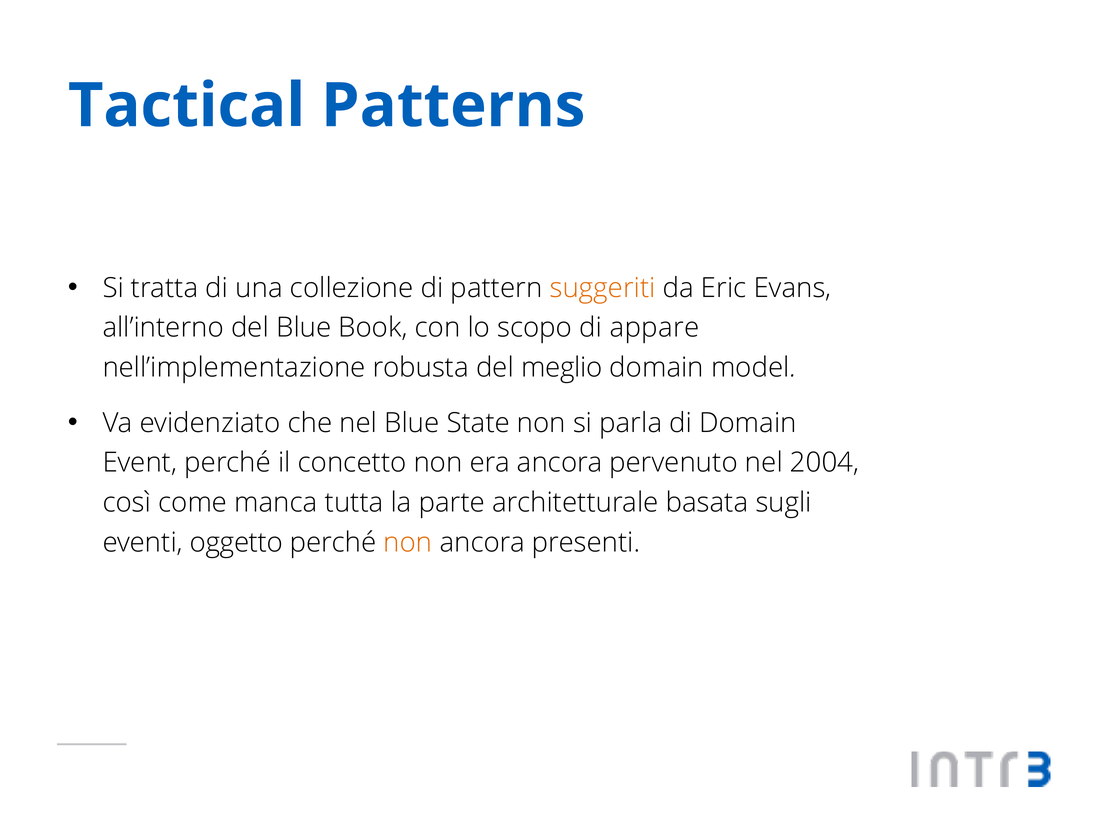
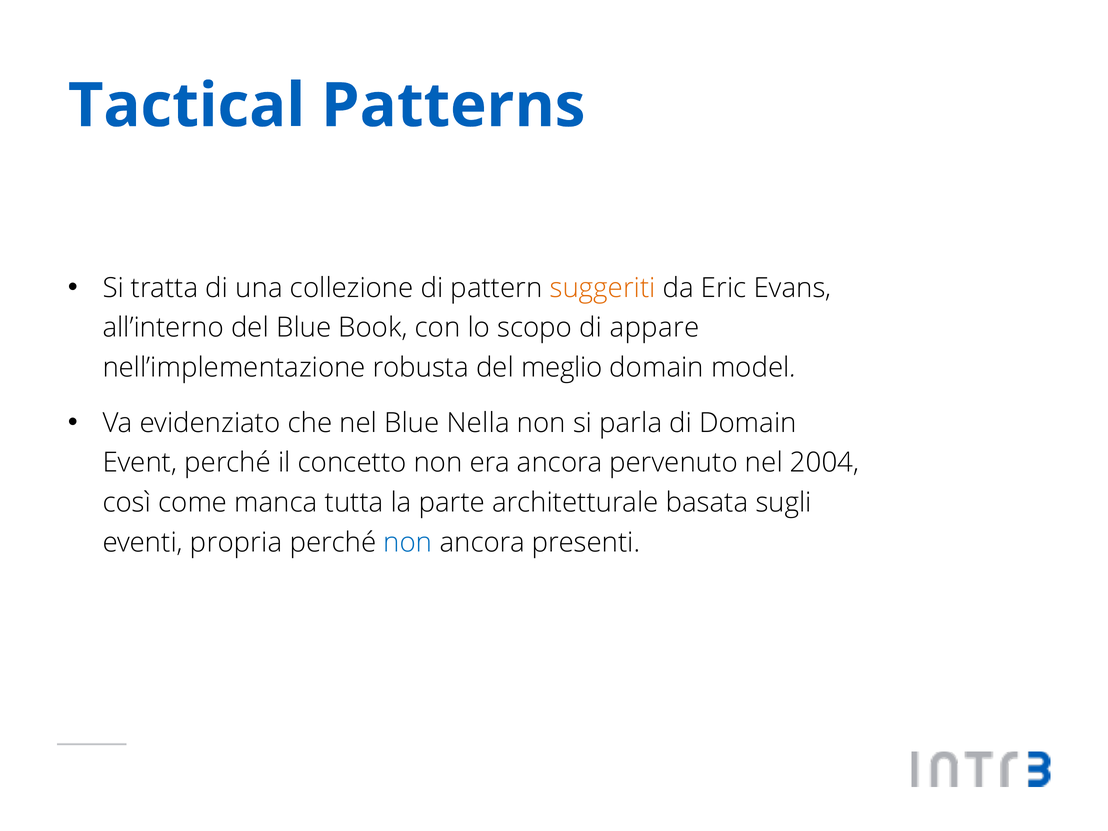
State: State -> Nella
oggetto: oggetto -> propria
non at (408, 543) colour: orange -> blue
